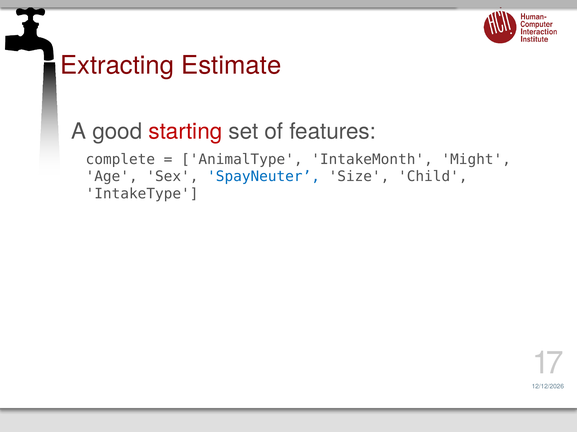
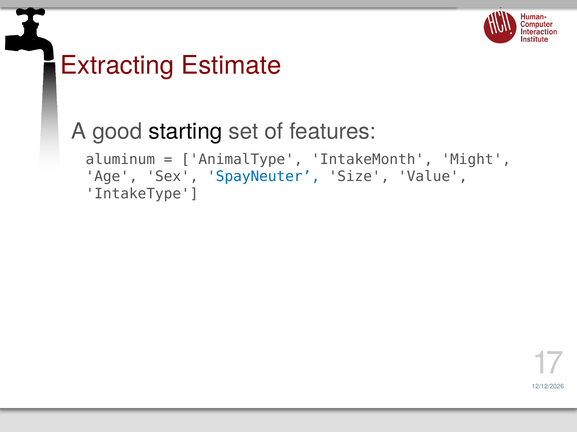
starting colour: red -> black
complete: complete -> aluminum
Child: Child -> Value
